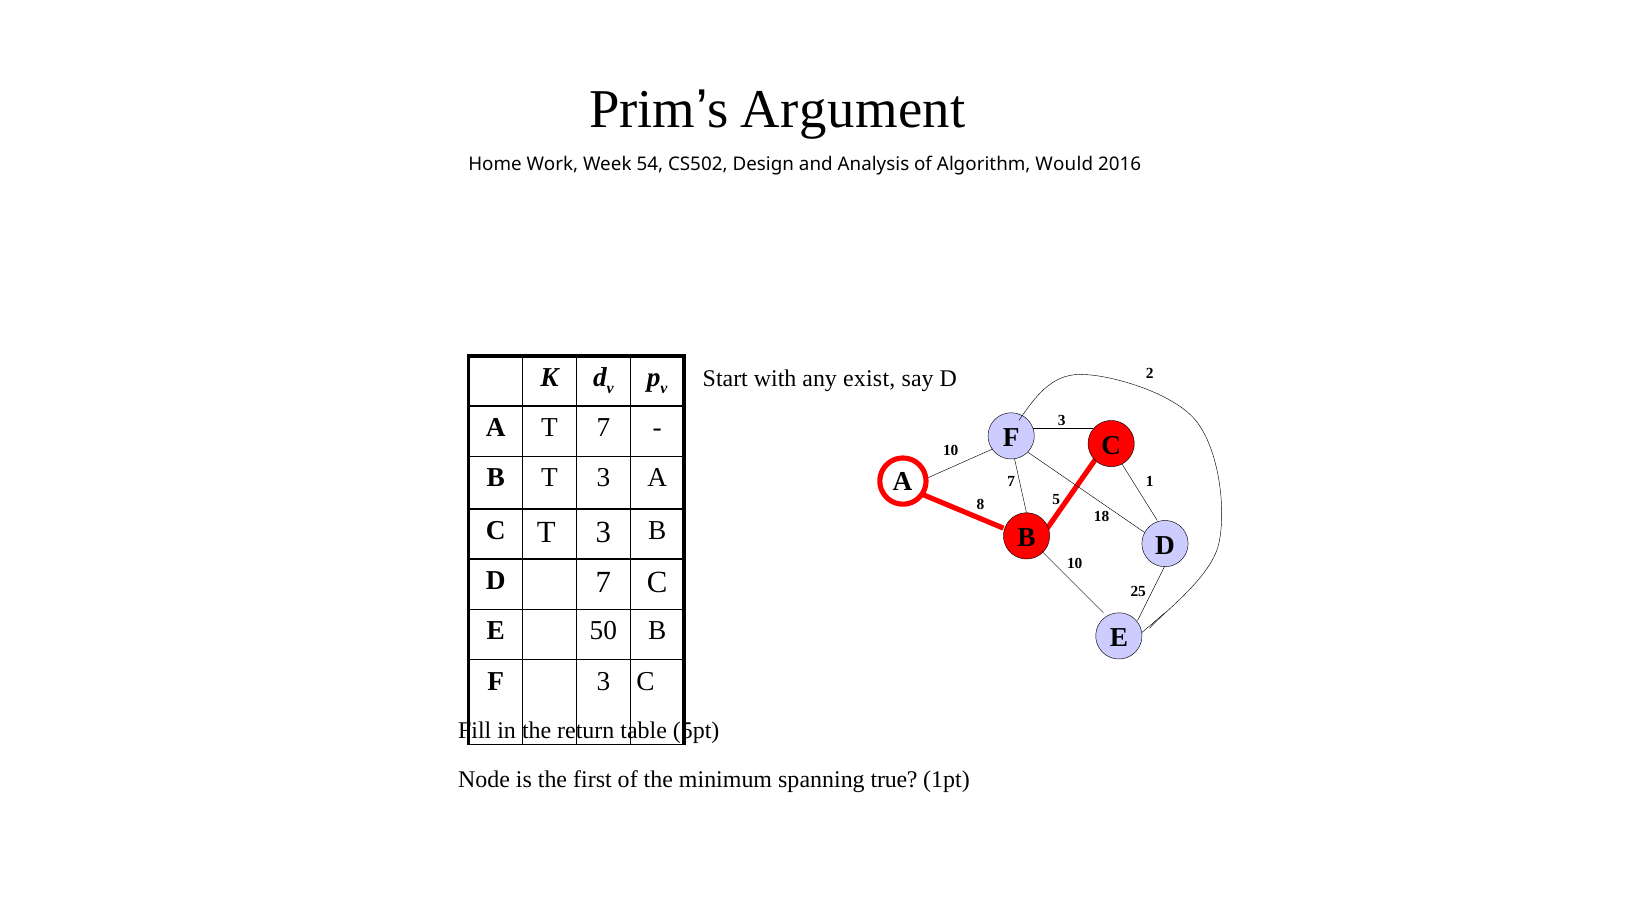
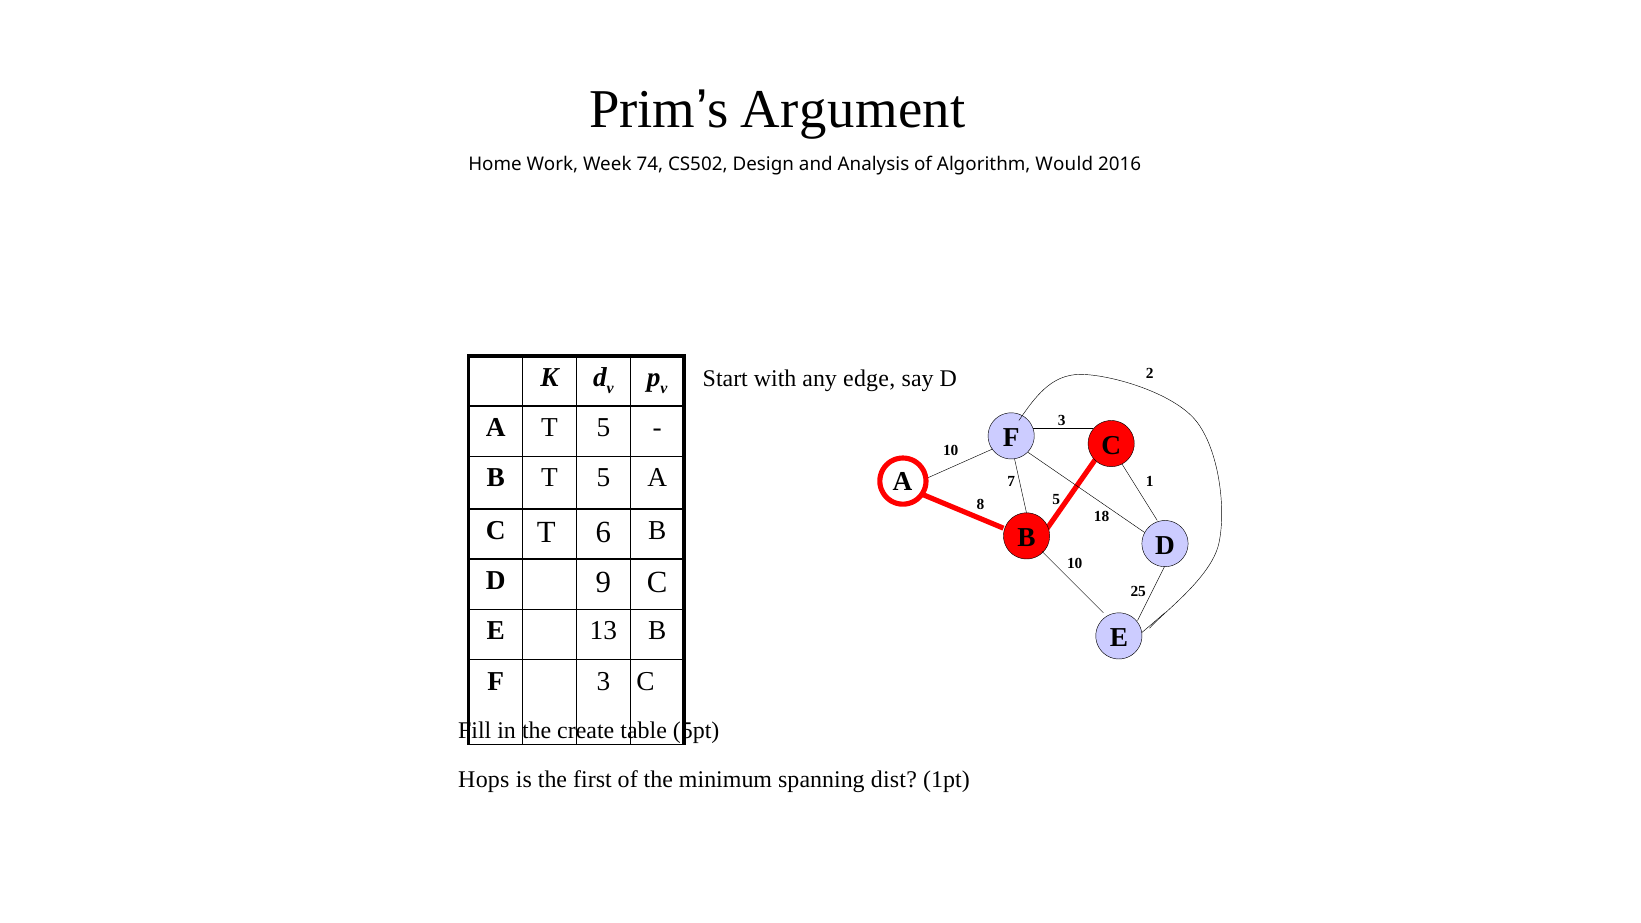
54: 54 -> 74
exist: exist -> edge
A T 7: 7 -> 5
B T 3: 3 -> 5
C T 3: 3 -> 6
D 7: 7 -> 9
50: 50 -> 13
return: return -> create
Node: Node -> Hops
true: true -> dist
